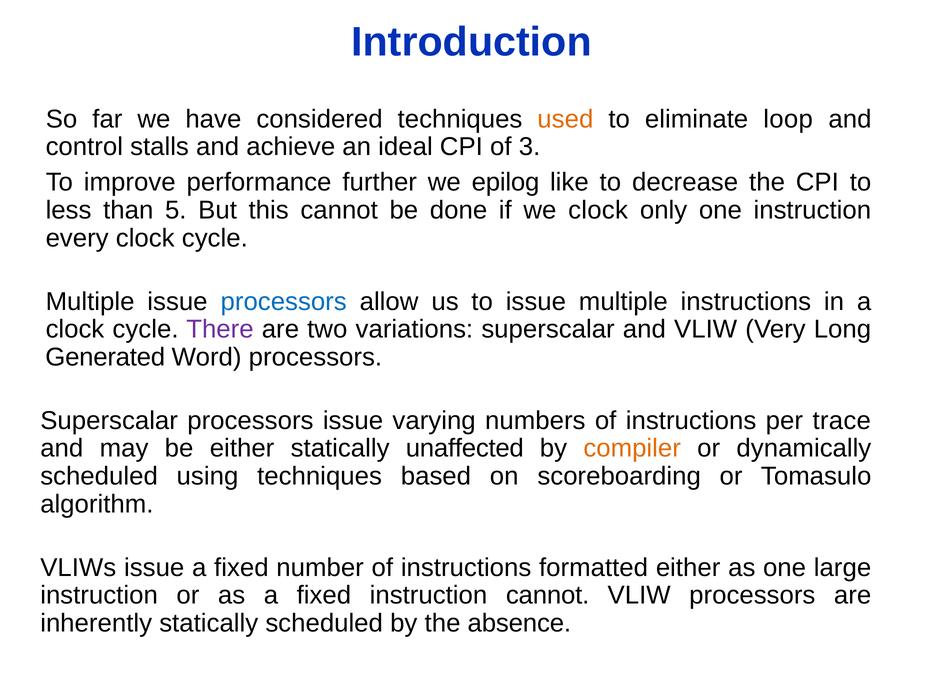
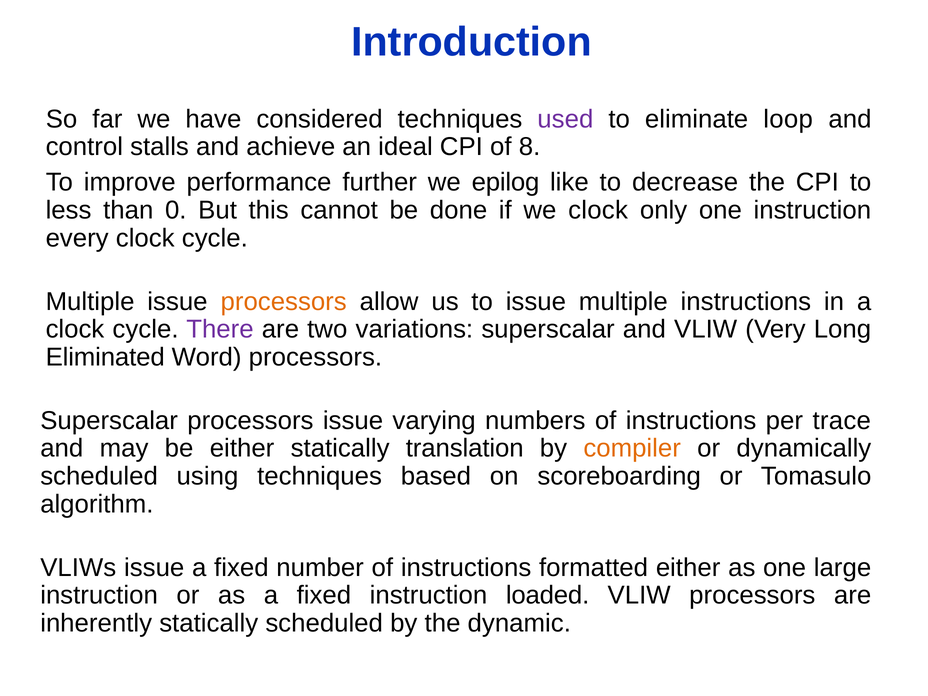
used colour: orange -> purple
3: 3 -> 8
5: 5 -> 0
processors at (284, 302) colour: blue -> orange
Generated: Generated -> Eliminated
unaffected: unaffected -> translation
instruction cannot: cannot -> loaded
absence: absence -> dynamic
